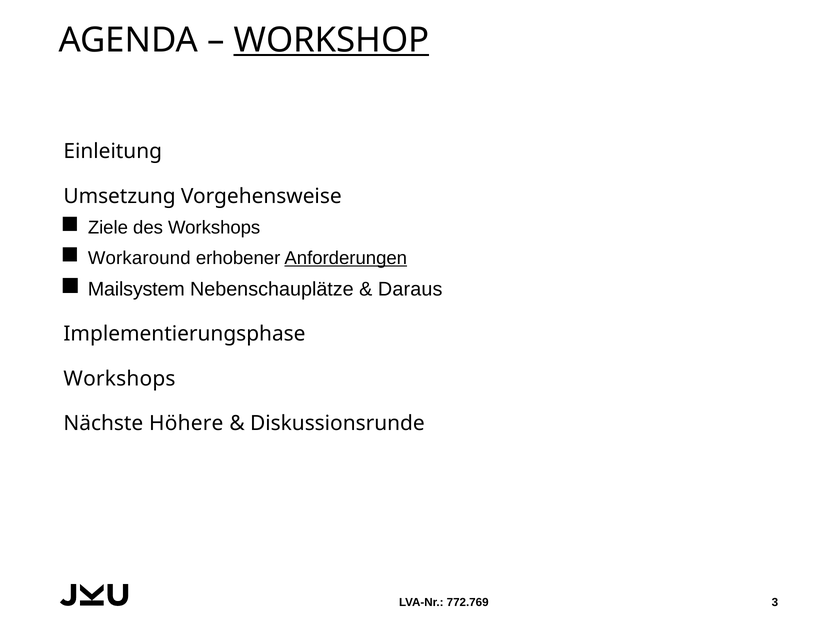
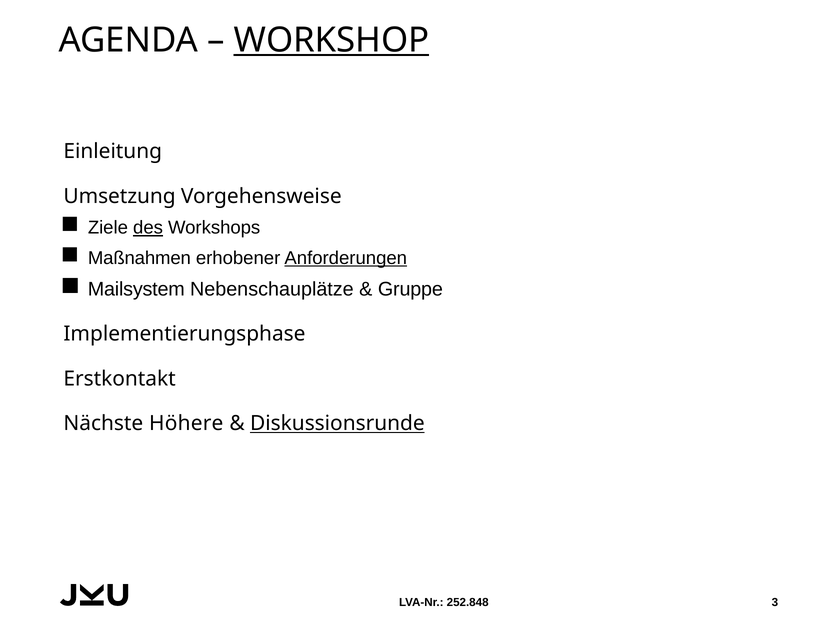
des underline: none -> present
Workaround: Workaround -> Maßnahmen
Daraus: Daraus -> Gruppe
Workshops at (119, 379): Workshops -> Erstkontakt
Diskussionsrunde underline: none -> present
772.769: 772.769 -> 252.848
